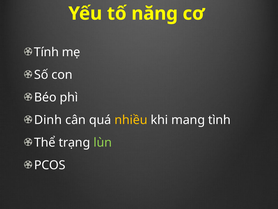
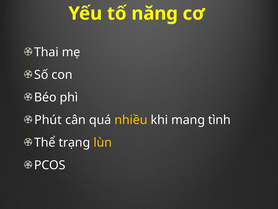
Tính: Tính -> Thai
Dinh: Dinh -> Phút
lùn colour: light green -> yellow
